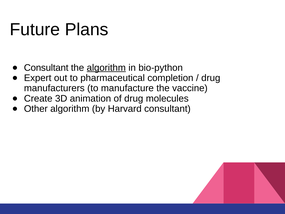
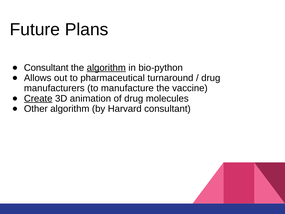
Expert: Expert -> Allows
completion: completion -> turnaround
Create underline: none -> present
